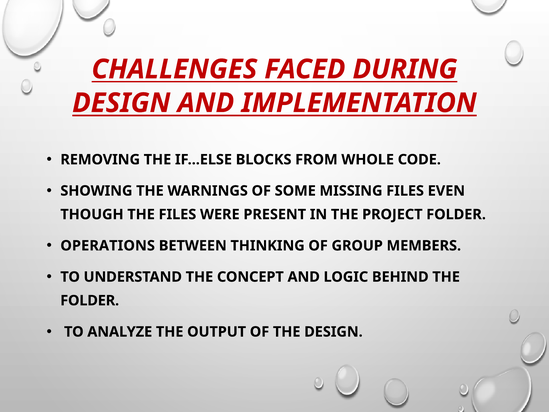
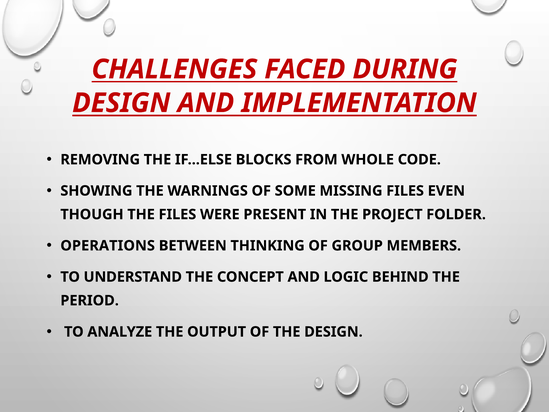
FOLDER at (90, 300): FOLDER -> PERIOD
